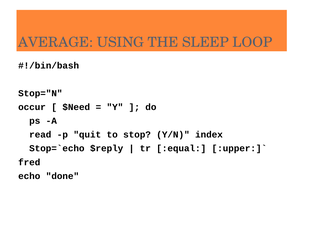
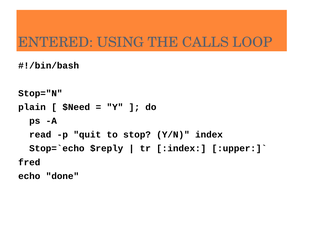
AVERAGE: AVERAGE -> ENTERED
SLEEP: SLEEP -> CALLS
occur: occur -> plain
:equal: :equal -> :index
